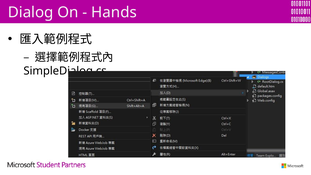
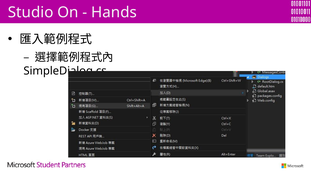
Dialog: Dialog -> Studio
